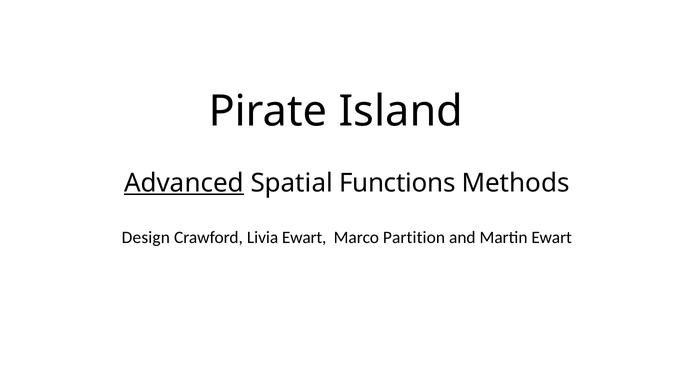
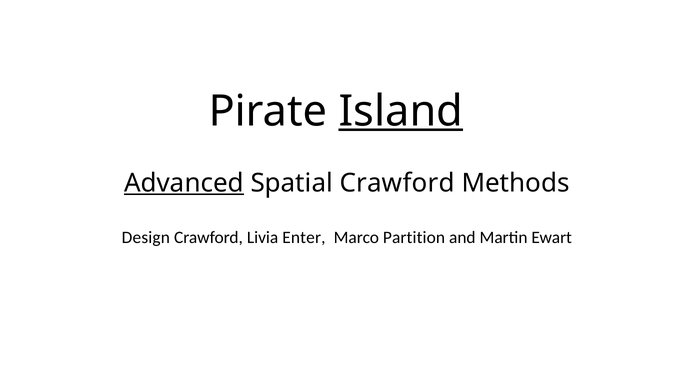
Island underline: none -> present
Spatial Functions: Functions -> Crawford
Livia Ewart: Ewart -> Enter
